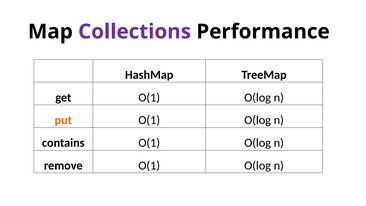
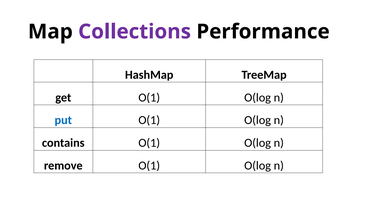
put colour: orange -> blue
